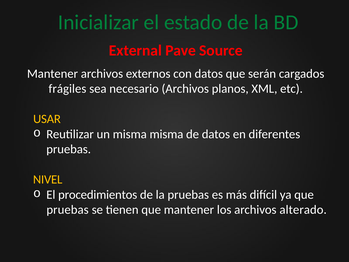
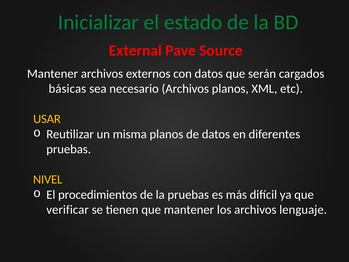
frágiles: frágiles -> básicas
misma misma: misma -> planos
pruebas at (68, 210): pruebas -> verificar
alterado: alterado -> lenguaje
